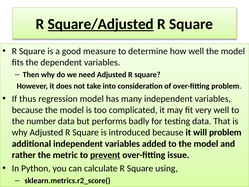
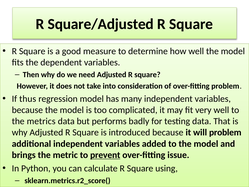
Square/Adjusted underline: present -> none
number: number -> metrics
rather: rather -> brings
